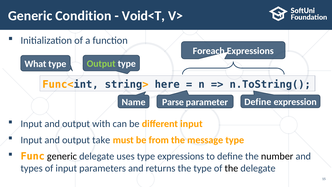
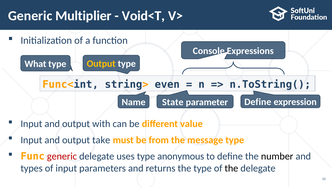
Condition: Condition -> Multiplier
Foreach: Foreach -> Console
Output at (101, 64) colour: light green -> yellow
here: here -> even
Parse: Parse -> State
different input: input -> value
generic at (62, 156) colour: black -> red
type expressions: expressions -> anonymous
